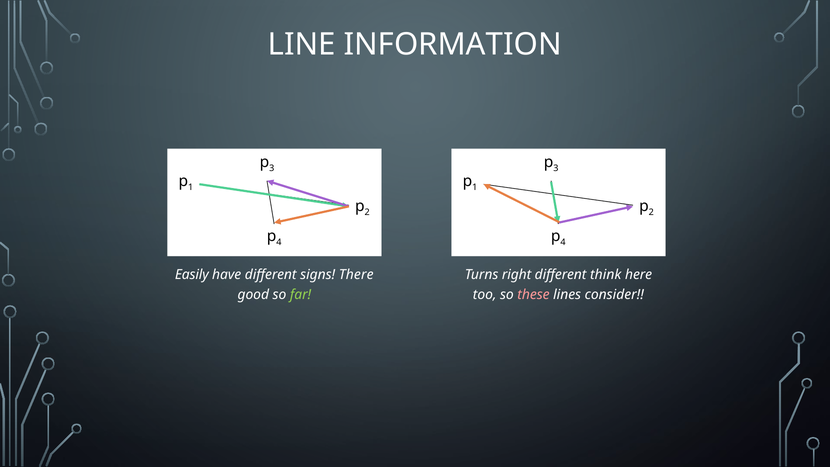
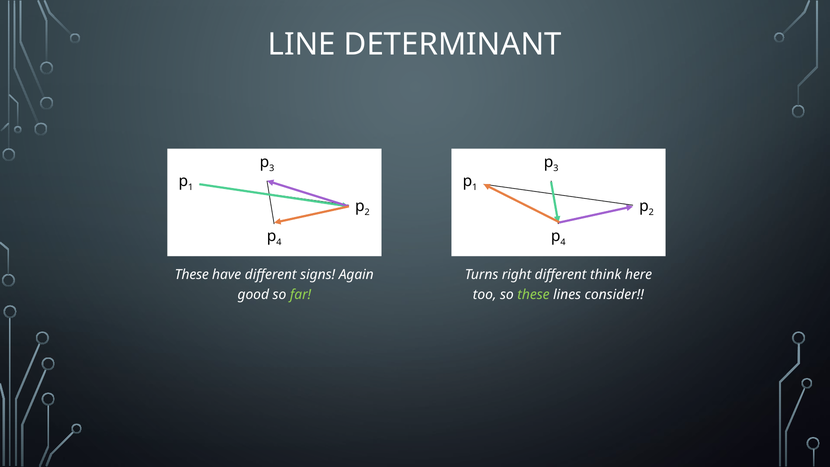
INFORMATION: INFORMATION -> DETERMINANT
Easily at (192, 275): Easily -> These
There: There -> Again
these at (533, 294) colour: pink -> light green
